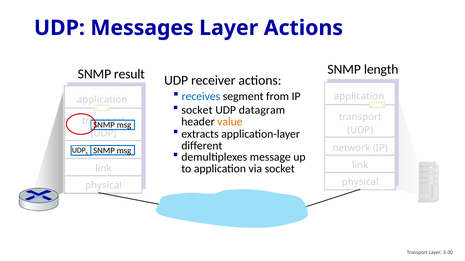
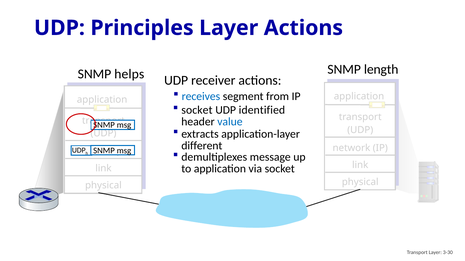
Messages: Messages -> Principles
result: result -> helps
datagram: datagram -> identified
value colour: orange -> blue
